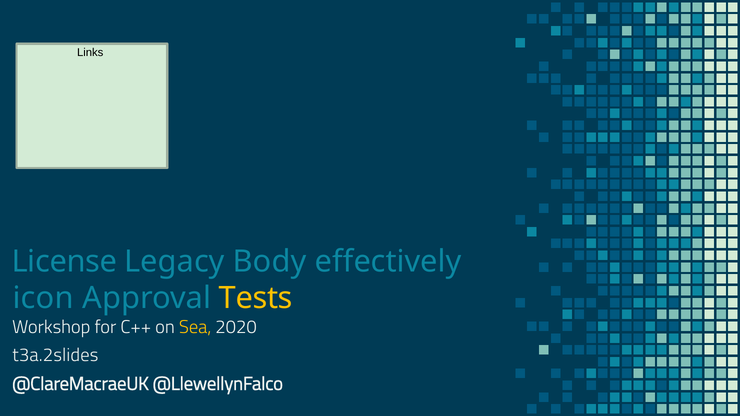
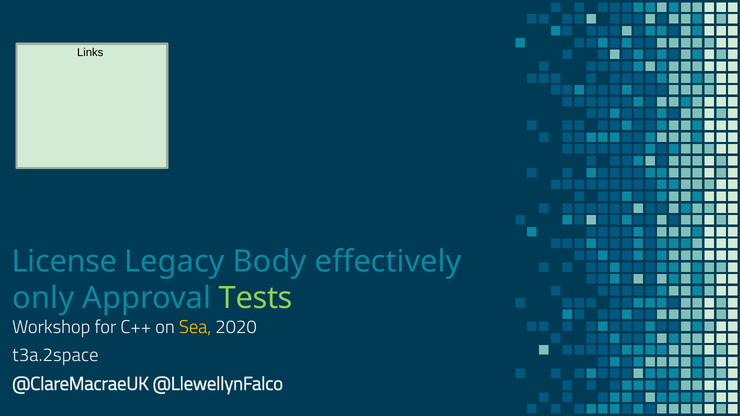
icon: icon -> only
Tests colour: yellow -> light green
t3a.2slides: t3a.2slides -> t3a.2space
